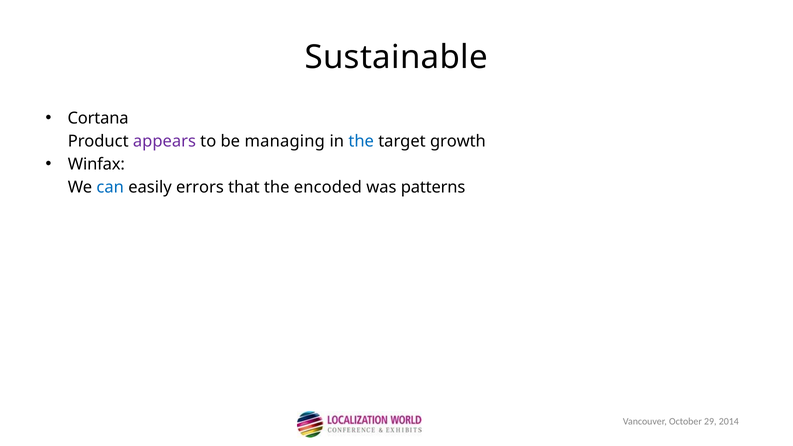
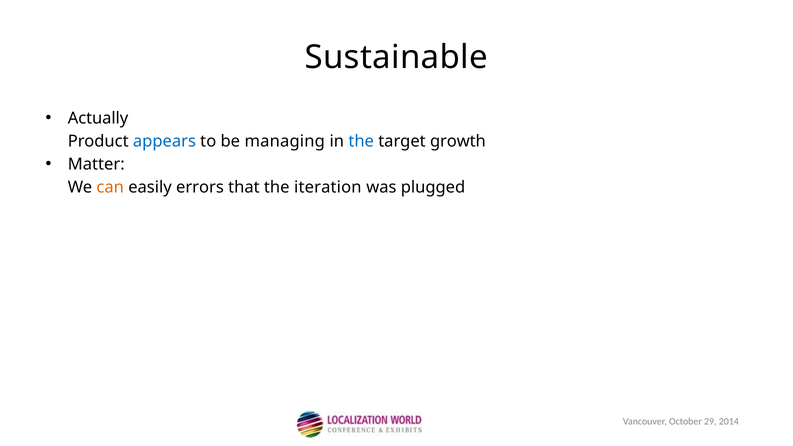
Cortana: Cortana -> Actually
appears colour: purple -> blue
Winfax: Winfax -> Matter
can colour: blue -> orange
encoded: encoded -> iteration
patterns: patterns -> plugged
